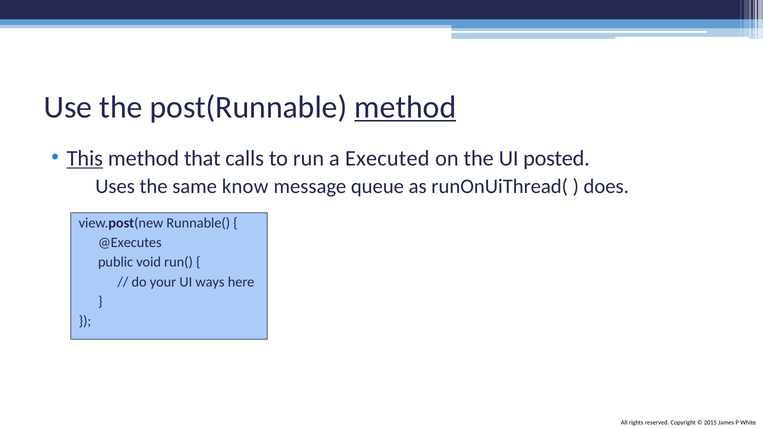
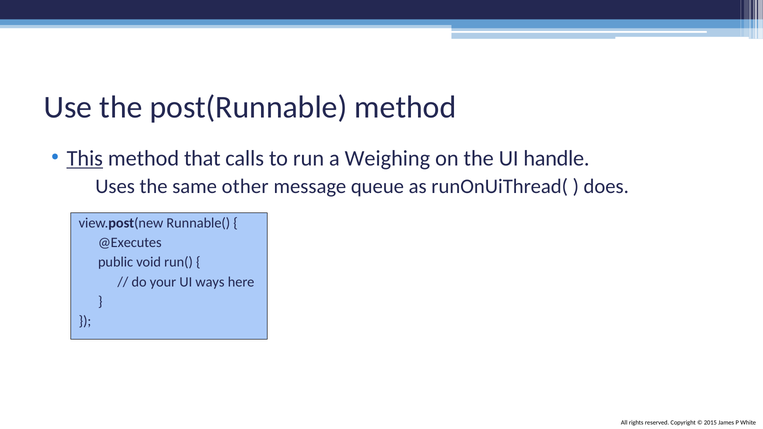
method at (405, 107) underline: present -> none
Executed: Executed -> Weighing
posted: posted -> handle
know: know -> other
